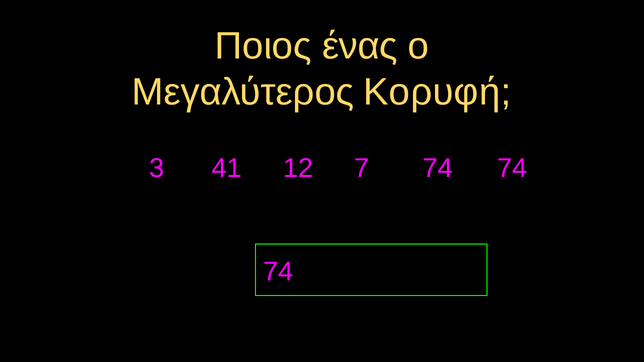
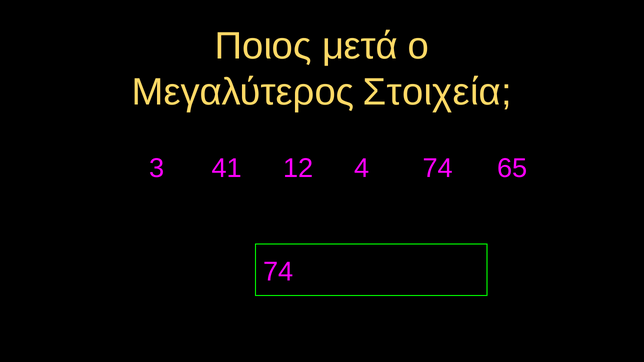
ένας: ένας -> μετά
Κορυφή: Κορυφή -> Στοιχεία
7: 7 -> 4
74 at (512, 168): 74 -> 65
